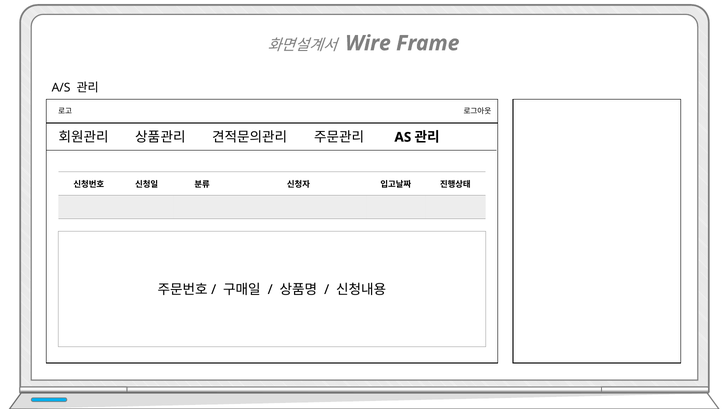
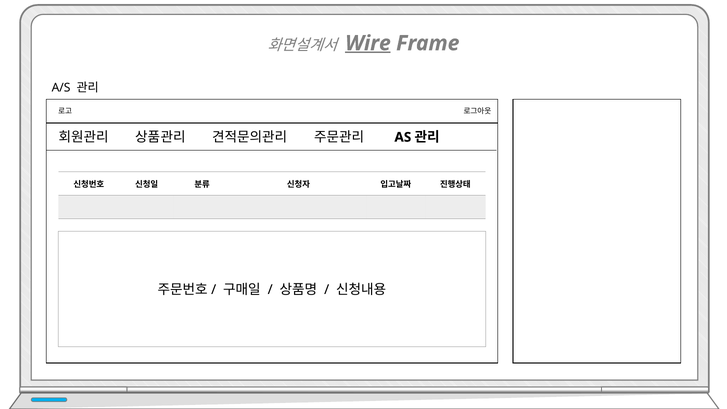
Wire underline: none -> present
